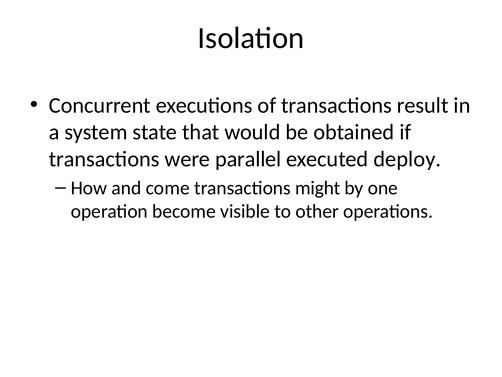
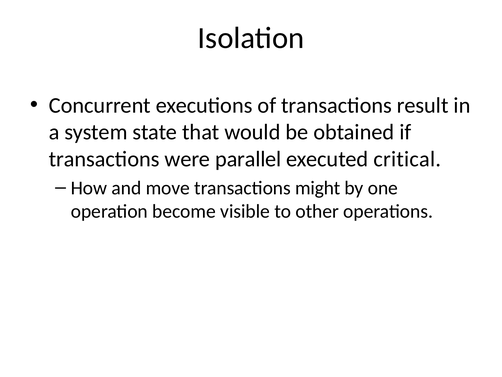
deploy: deploy -> critical
come: come -> move
